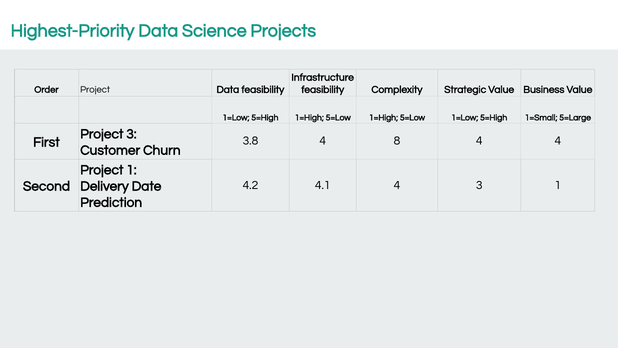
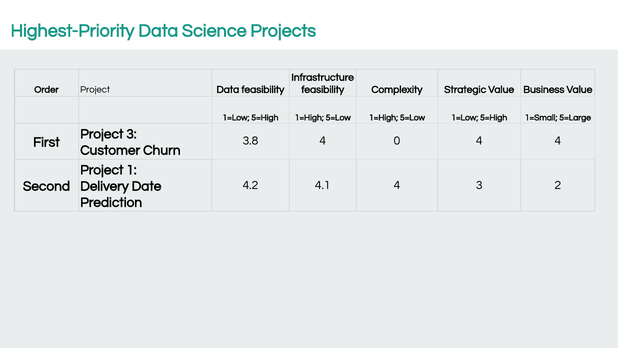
8: 8 -> 0
3 1: 1 -> 2
